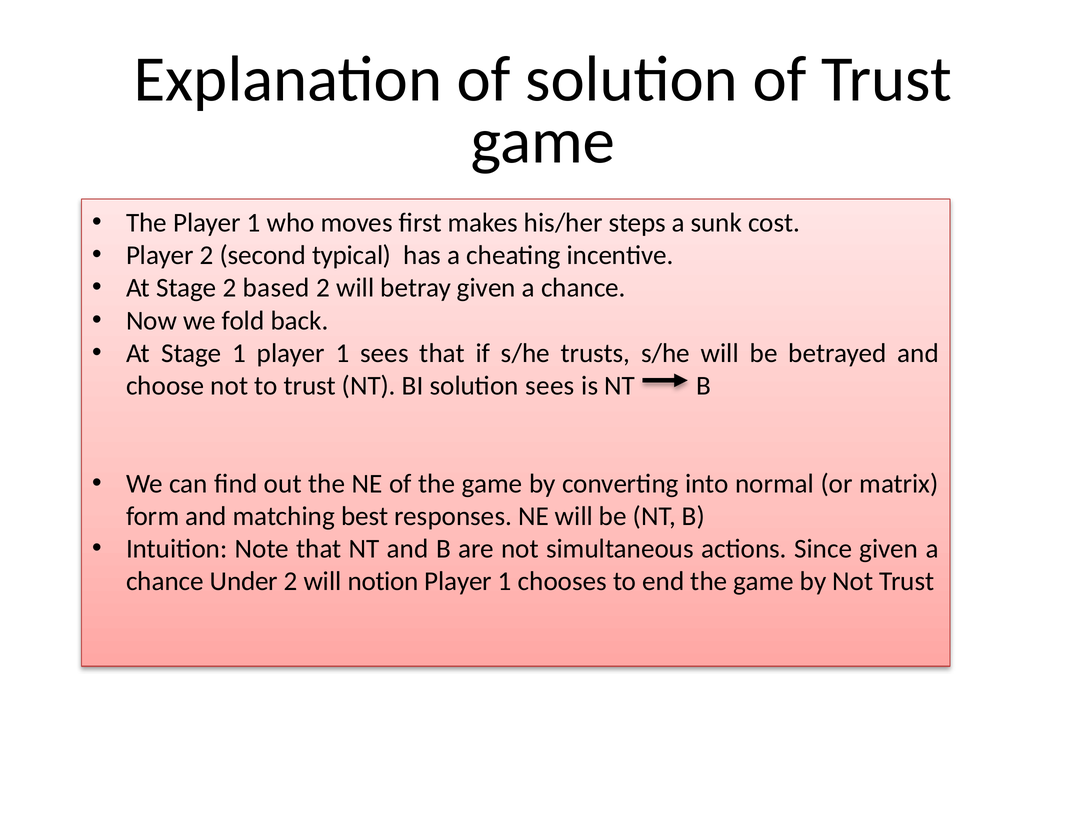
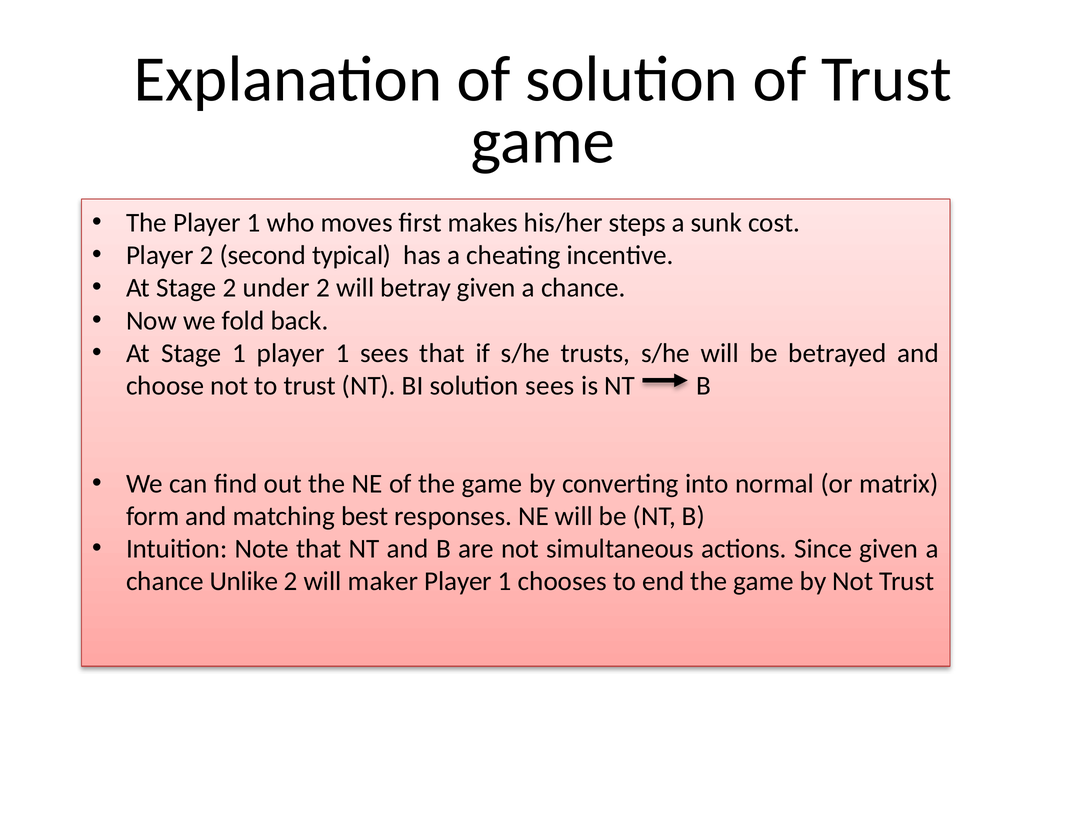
based: based -> under
Under: Under -> Unlike
notion: notion -> maker
